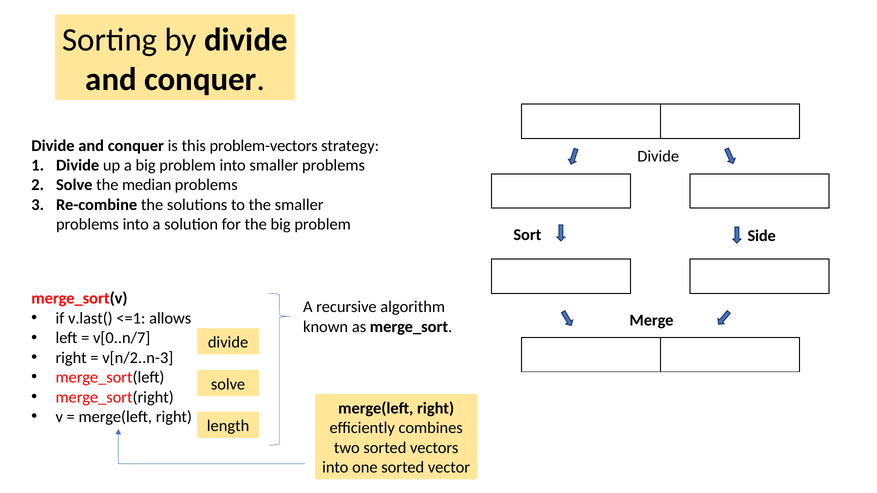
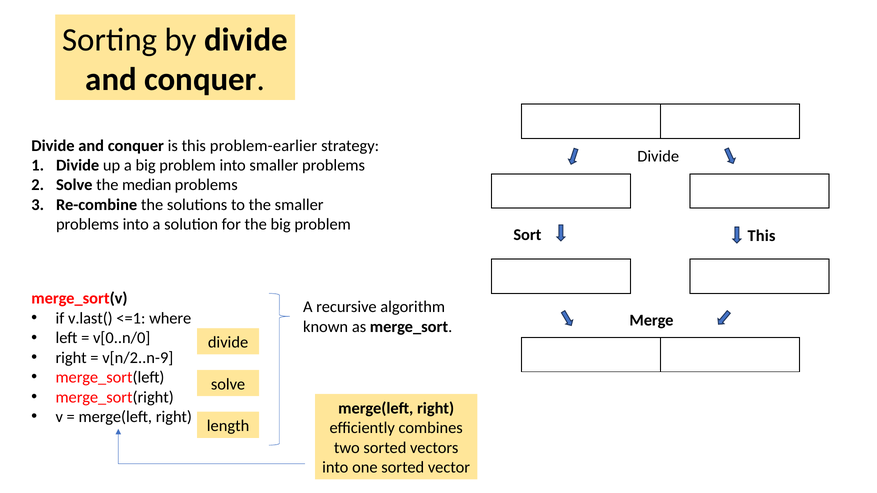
problem-vectors: problem-vectors -> problem-earlier
Side at (762, 236): Side -> This
allows: allows -> where
v[0..n/7: v[0..n/7 -> v[0..n/0
v[n/2..n-3: v[n/2..n-3 -> v[n/2..n-9
